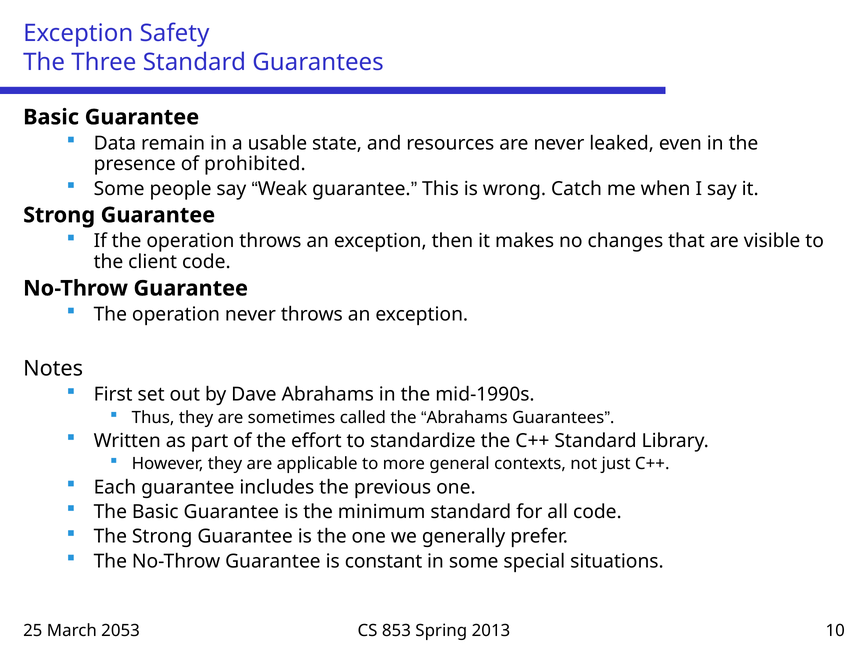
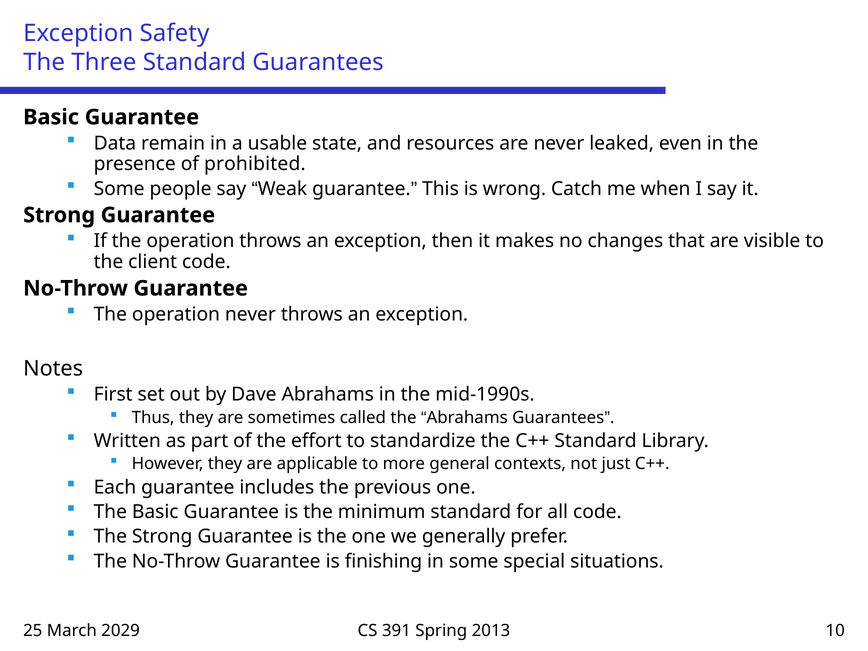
constant: constant -> finishing
2053: 2053 -> 2029
853: 853 -> 391
